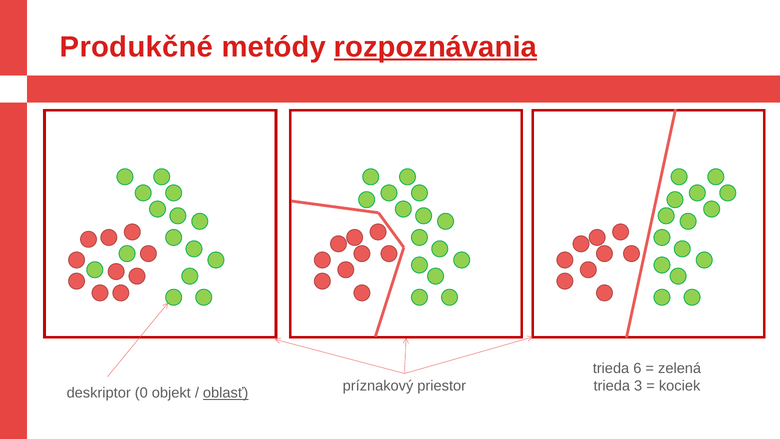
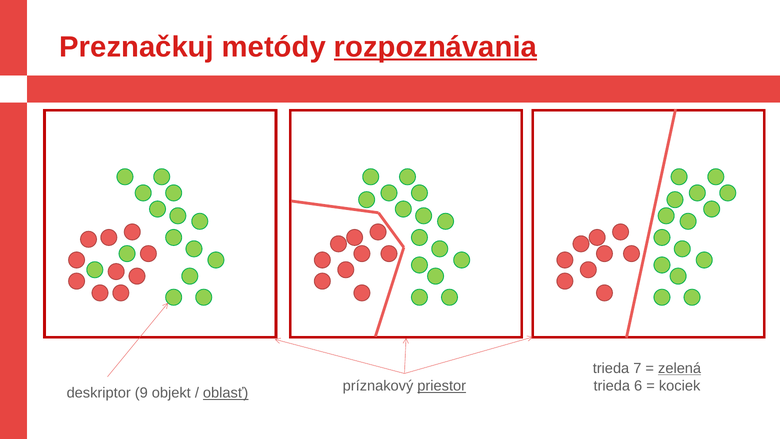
Produkčné: Produkčné -> Preznačkuj
6: 6 -> 7
zelená underline: none -> present
3: 3 -> 6
priestor underline: none -> present
0: 0 -> 9
